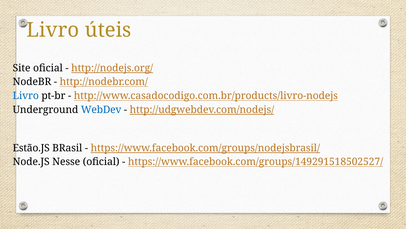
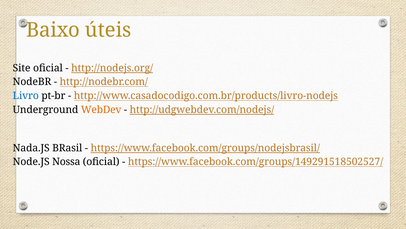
Livro at (53, 30): Livro -> Baixo
WebDev colour: blue -> orange
Estão.JS: Estão.JS -> Nada.JS
Nesse: Nesse -> Nossa
